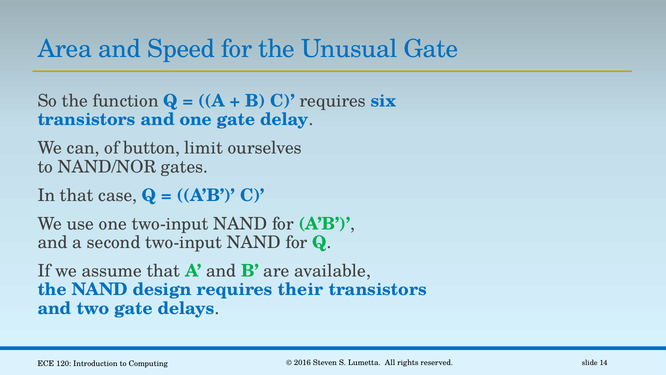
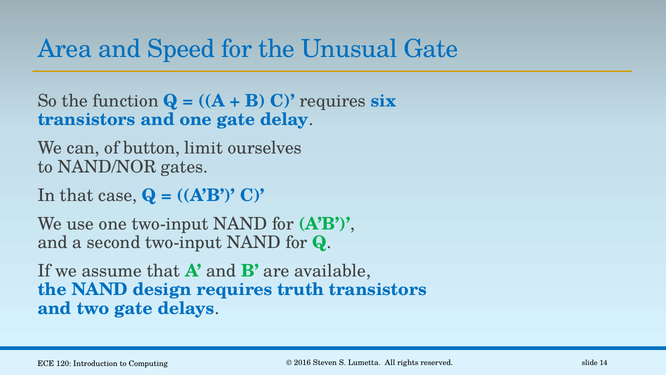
their: their -> truth
